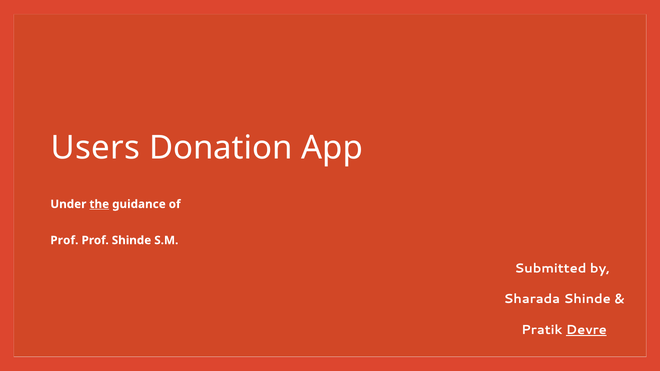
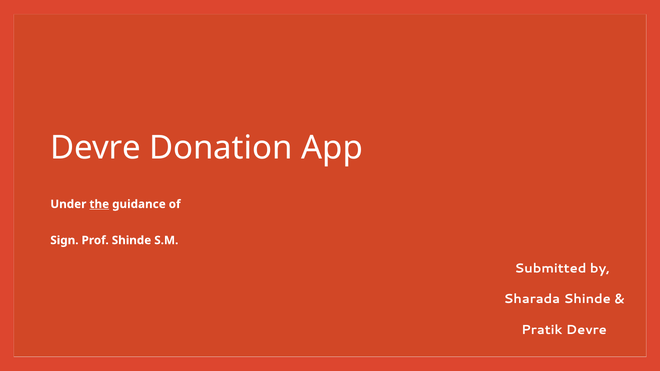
Users at (95, 148): Users -> Devre
Prof at (64, 240): Prof -> Sign
Devre at (586, 330) underline: present -> none
